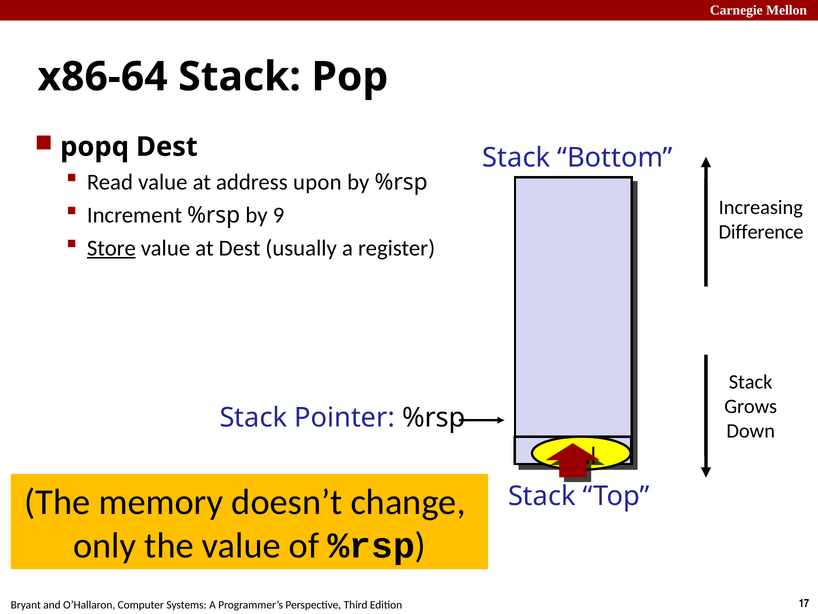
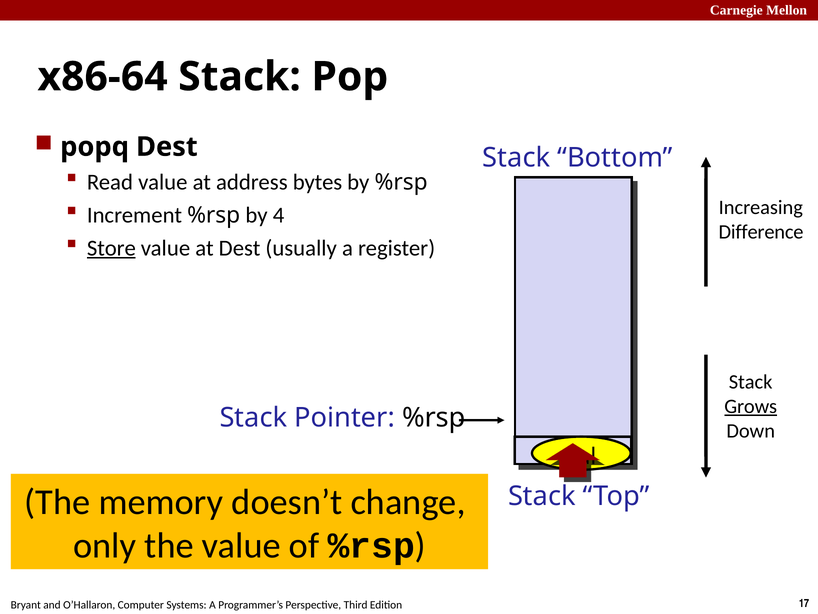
upon: upon -> bytes
9: 9 -> 4
Grows underline: none -> present
